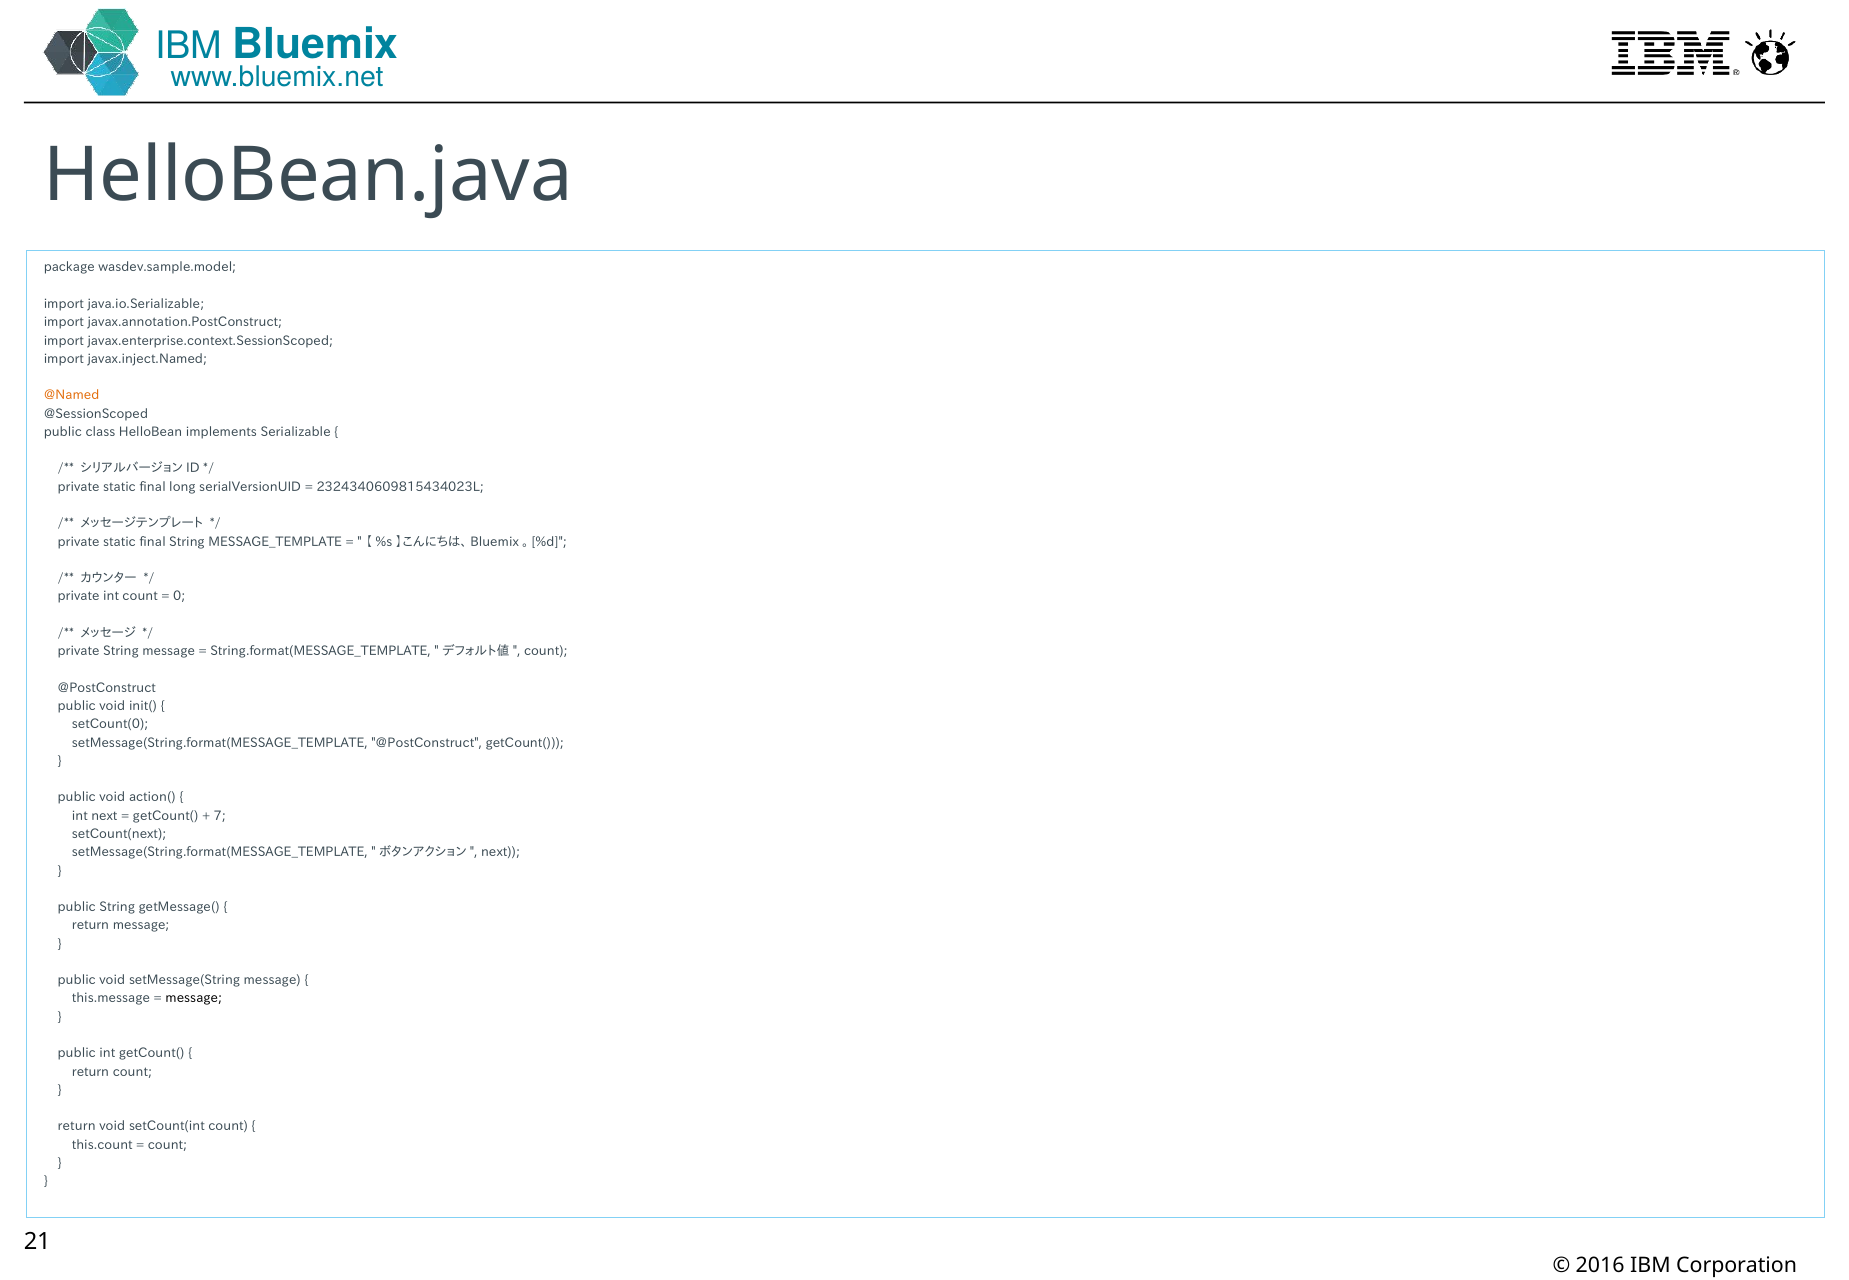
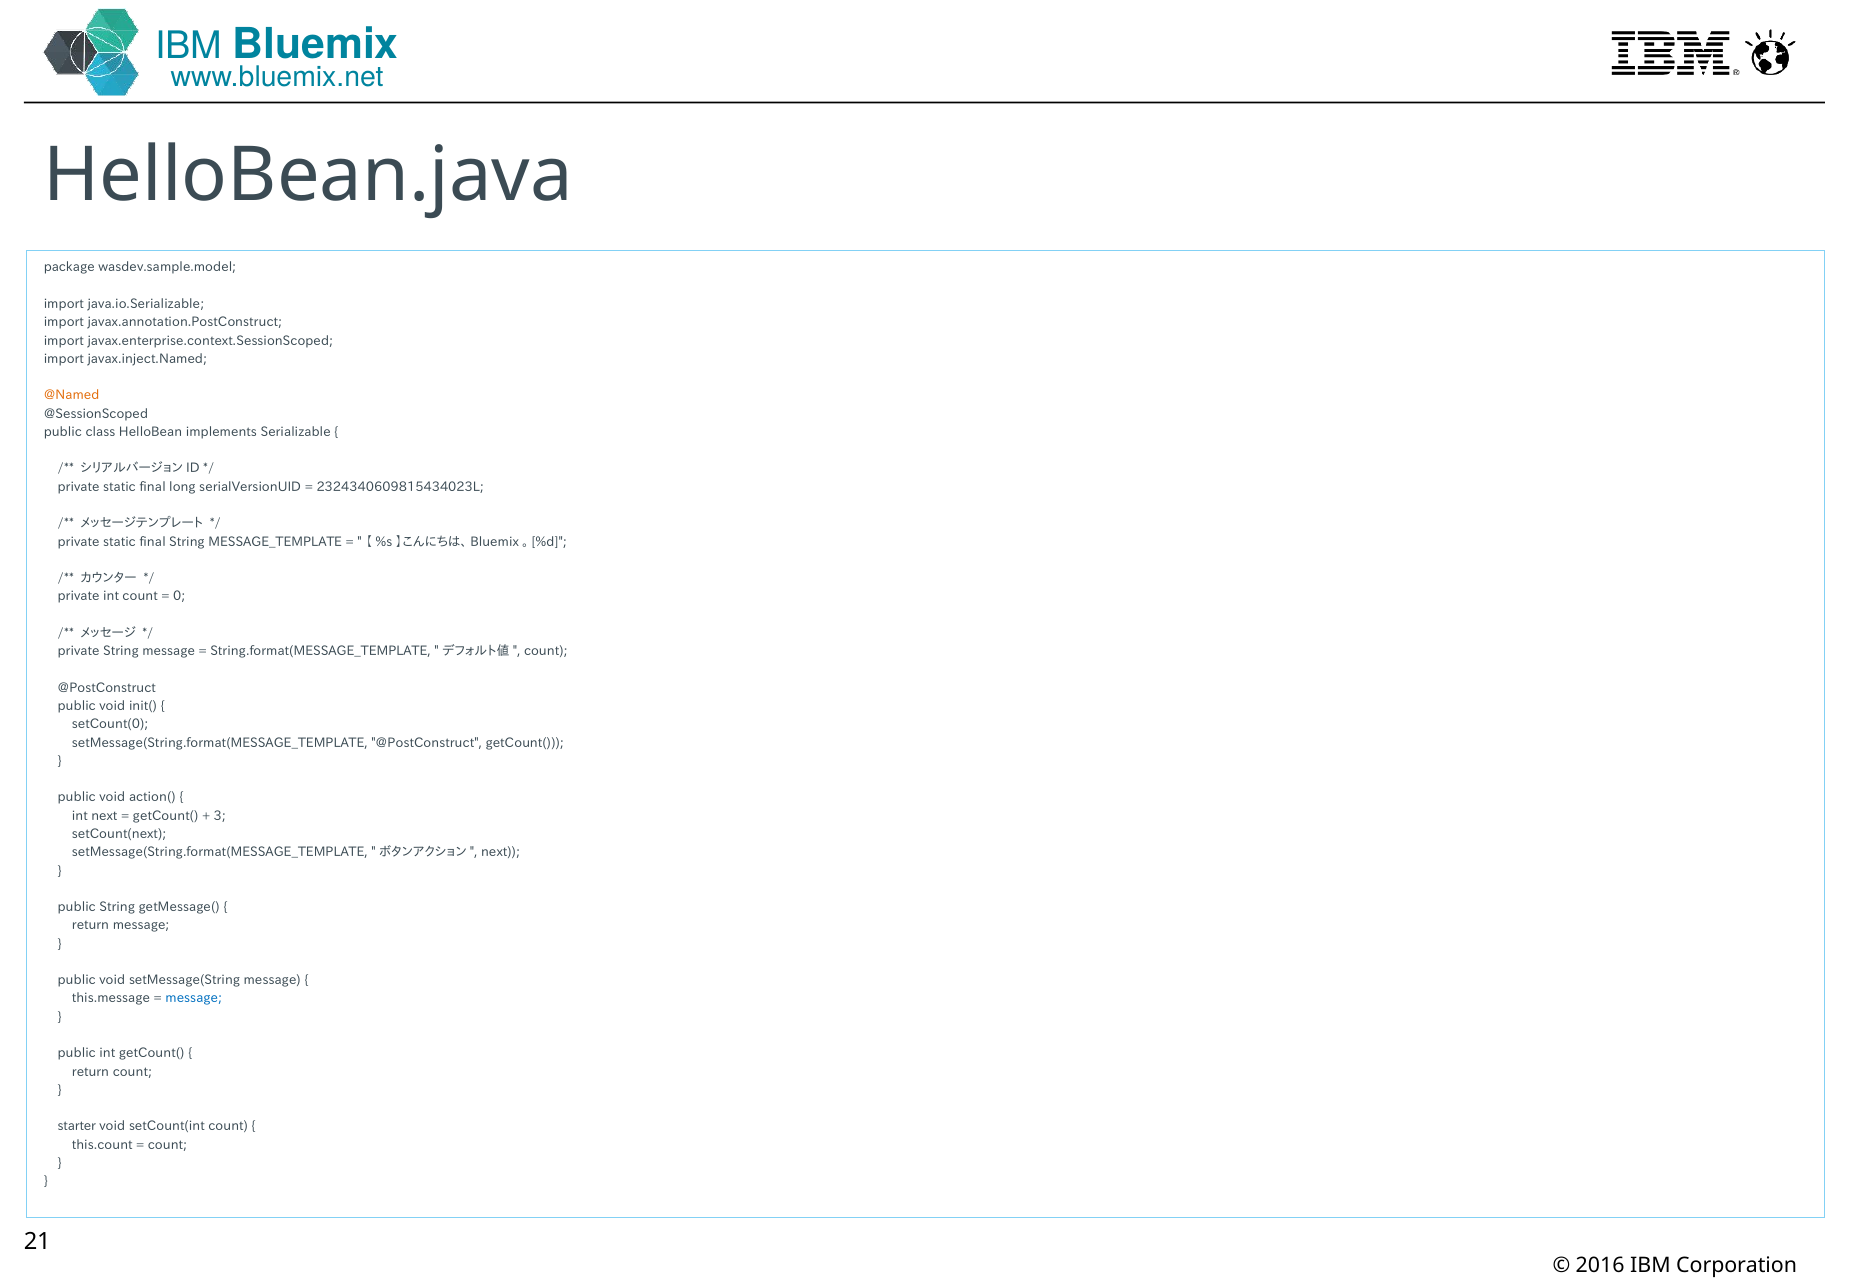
7: 7 -> 3
message at (194, 999) colour: black -> blue
return at (77, 1127): return -> starter
